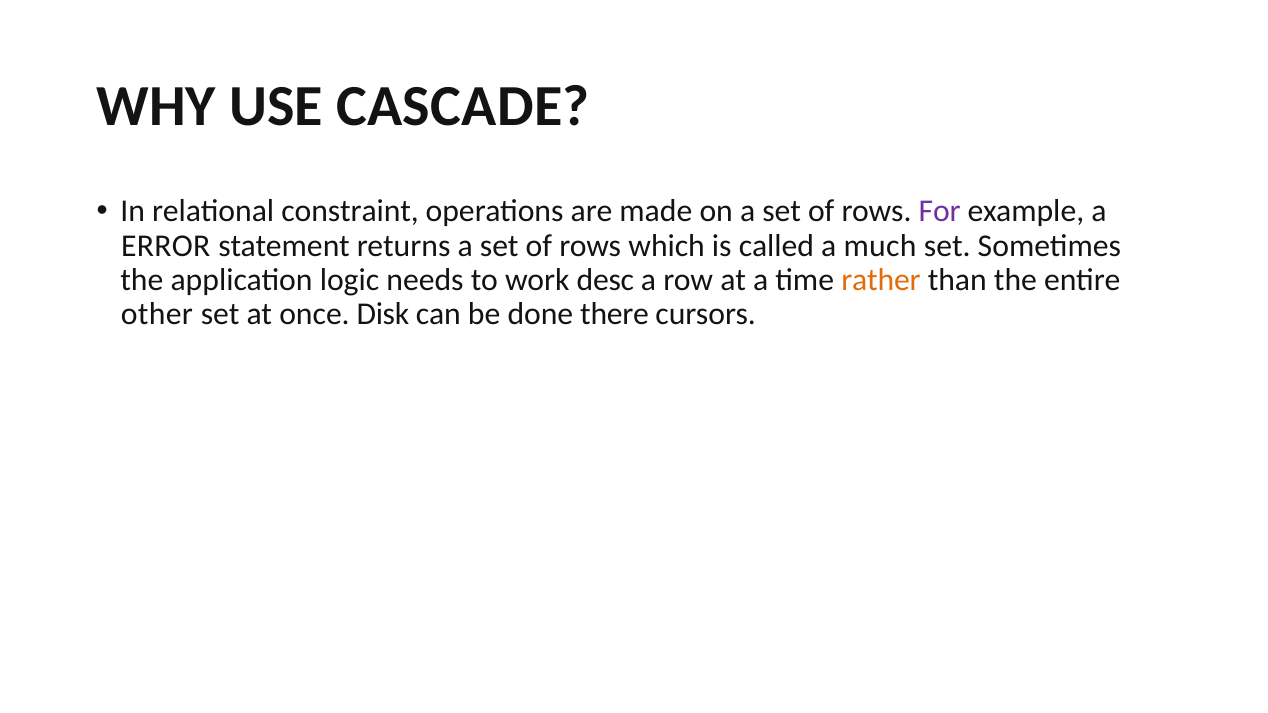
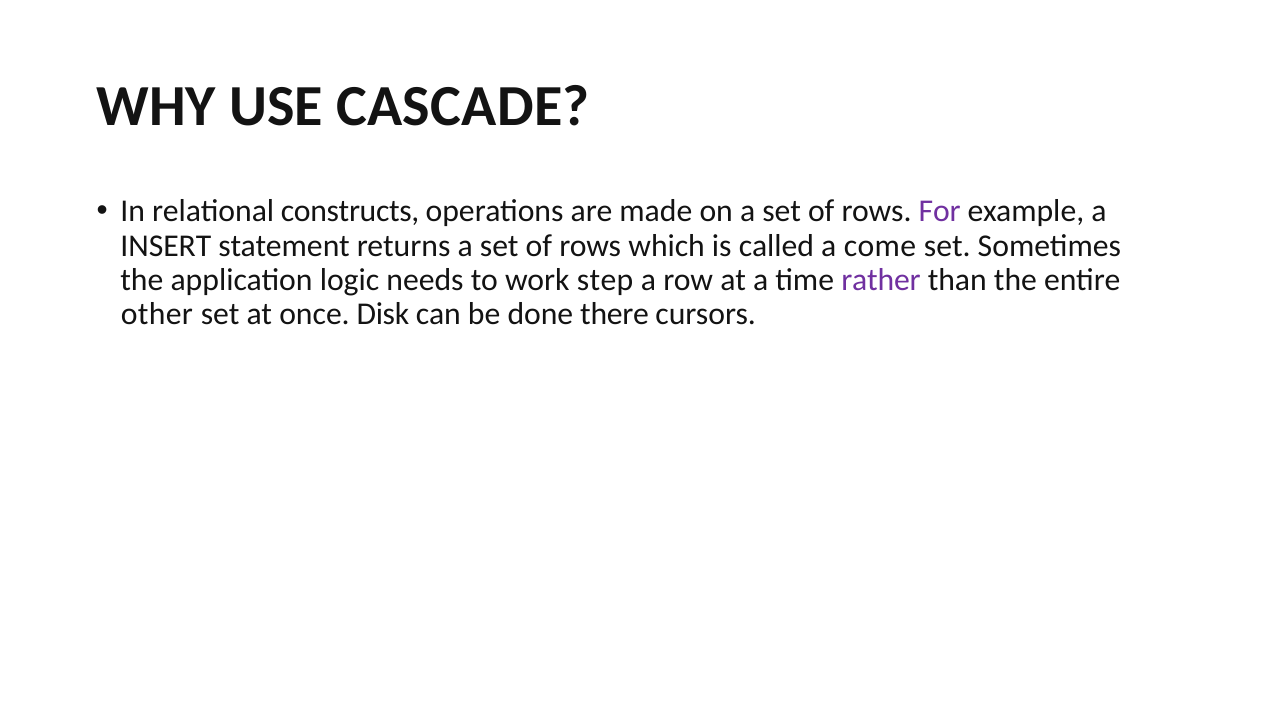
constraint: constraint -> constructs
ERROR: ERROR -> INSERT
much: much -> come
desc: desc -> step
rather colour: orange -> purple
